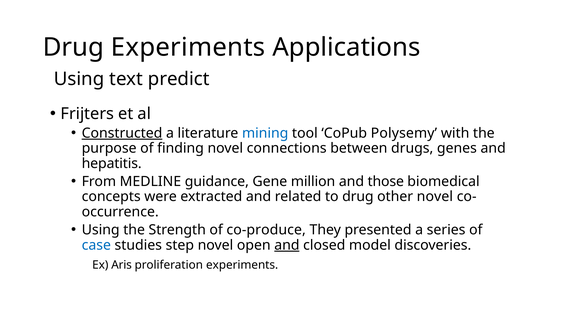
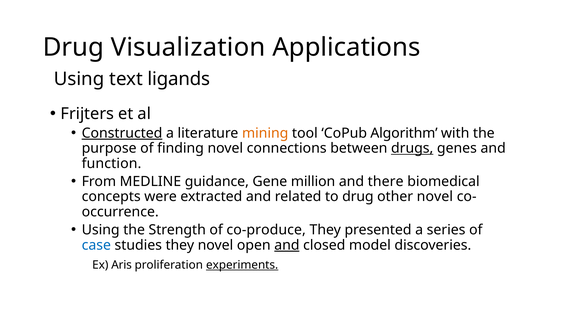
Drug Experiments: Experiments -> Visualization
predict: predict -> ligands
mining colour: blue -> orange
Polysemy: Polysemy -> Algorithm
drugs underline: none -> present
hepatitis: hepatitis -> function
those: those -> there
studies step: step -> they
experiments at (242, 265) underline: none -> present
